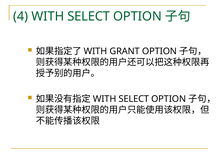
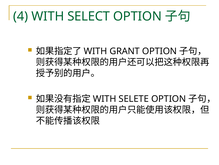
SELECT at (134, 98): SELECT -> SELETE
